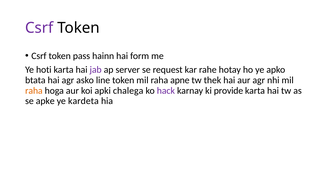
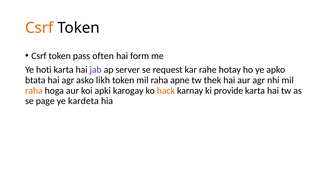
Csrf at (39, 28) colour: purple -> orange
hainn: hainn -> often
line: line -> likh
chalega: chalega -> karogay
hack colour: purple -> orange
apke: apke -> page
